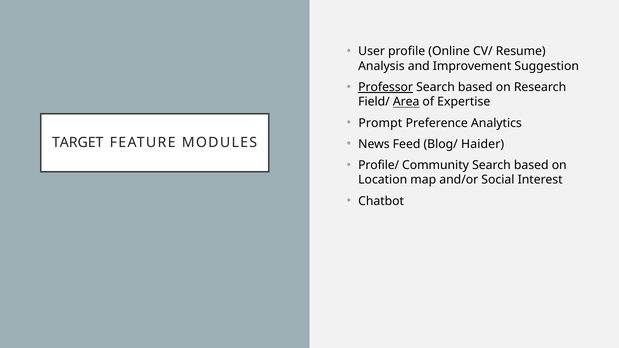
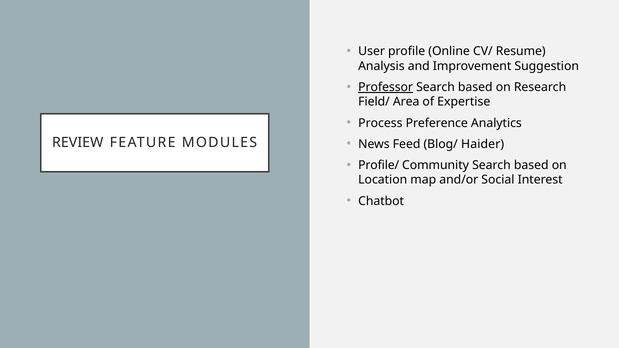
Area underline: present -> none
Prompt: Prompt -> Process
TARGET: TARGET -> REVIEW
